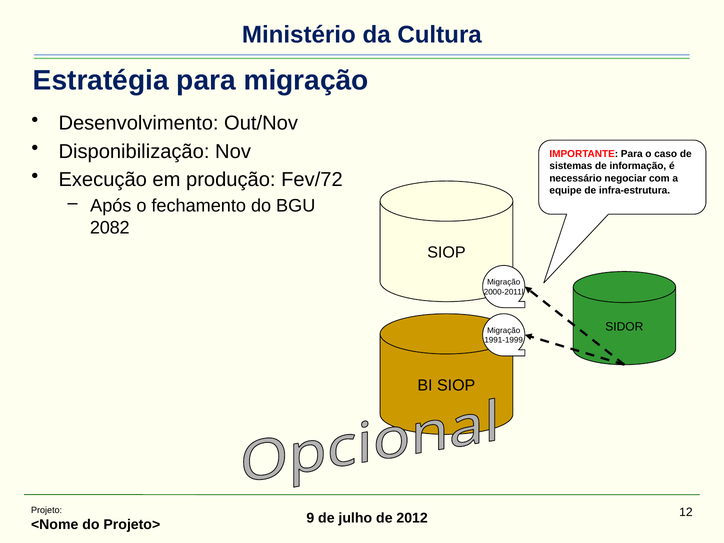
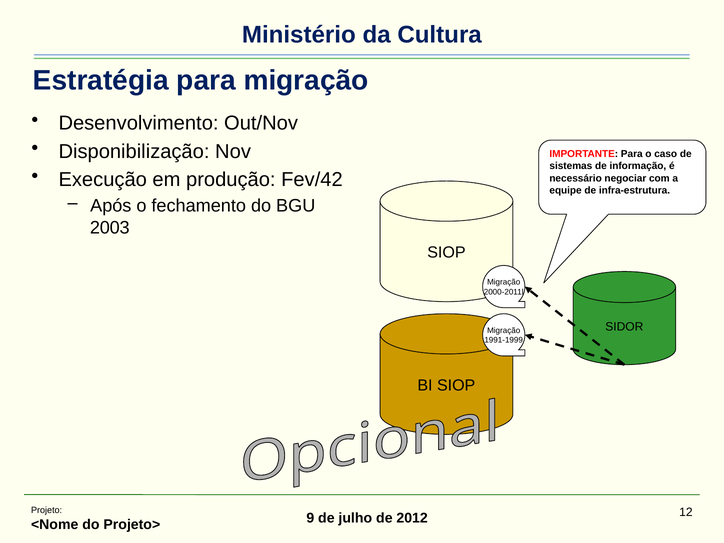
Fev/72: Fev/72 -> Fev/42
2082: 2082 -> 2003
